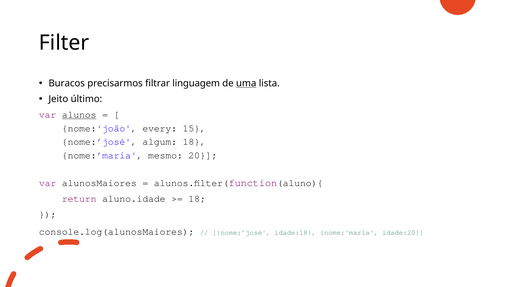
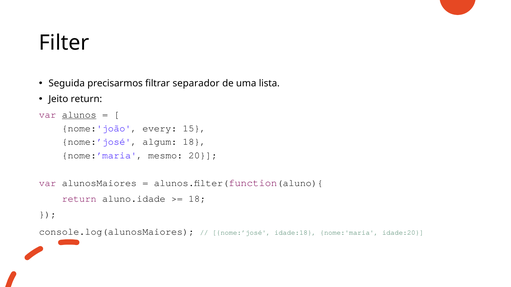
Buracos: Buracos -> Seguida
linguagem: linguagem -> separador
uma underline: present -> none
Jeito último: último -> return
